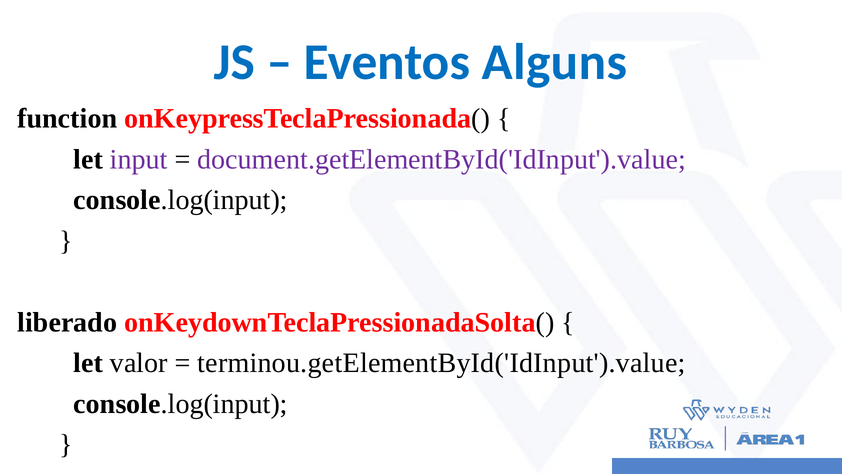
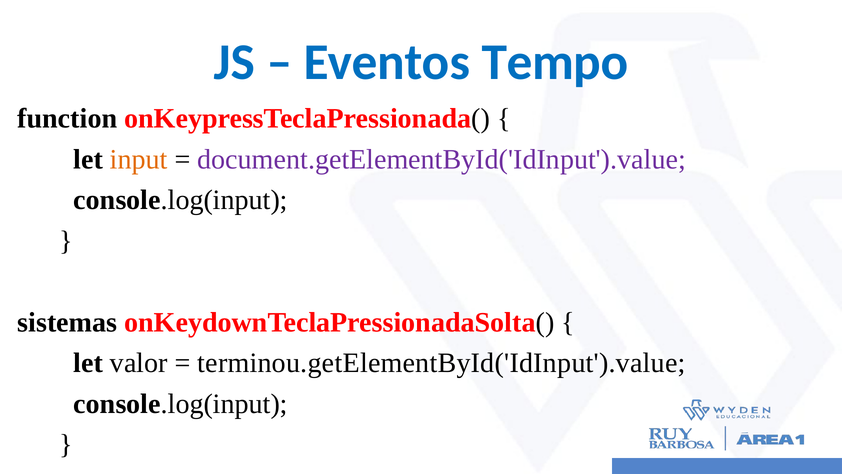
Alguns: Alguns -> Tempo
input colour: purple -> orange
liberado: liberado -> sistemas
